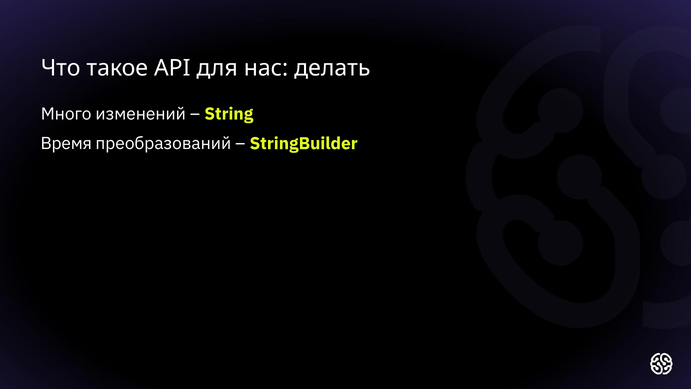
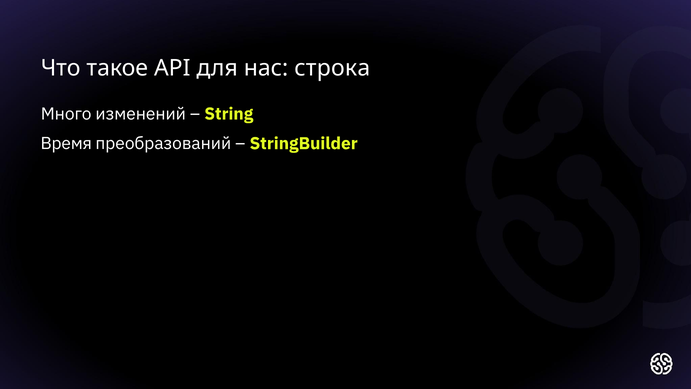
делать: делать -> строка
